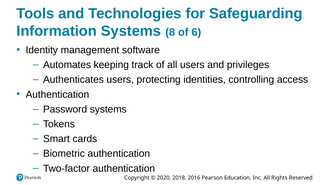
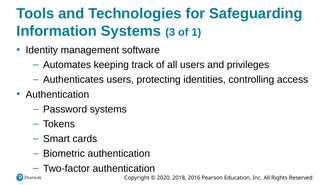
8: 8 -> 3
6: 6 -> 1
